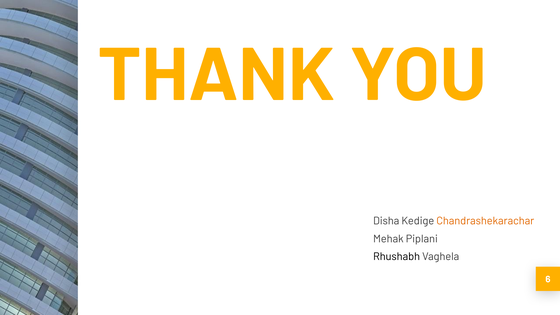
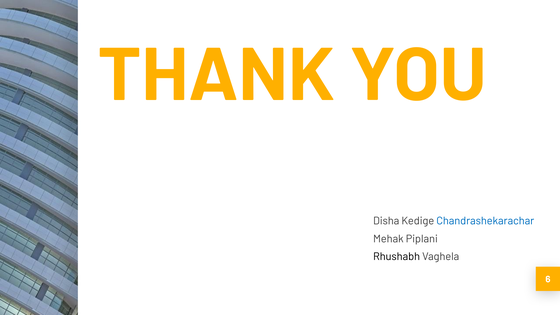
Chandrashekarachar colour: orange -> blue
